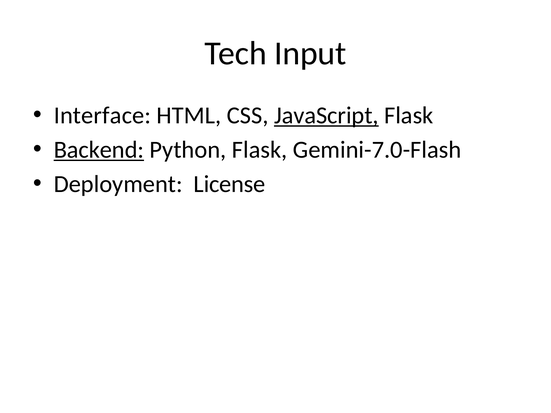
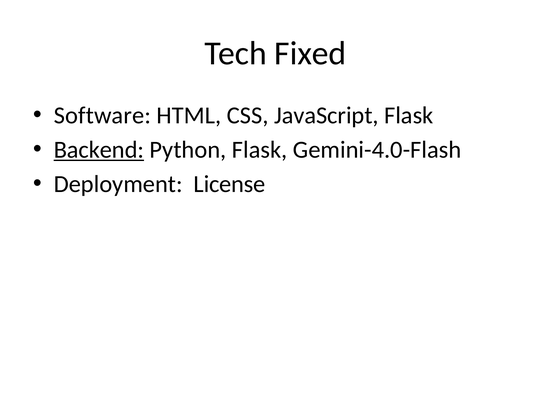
Input: Input -> Fixed
Interface: Interface -> Software
JavaScript underline: present -> none
Gemini-7.0-Flash: Gemini-7.0-Flash -> Gemini-4.0-Flash
